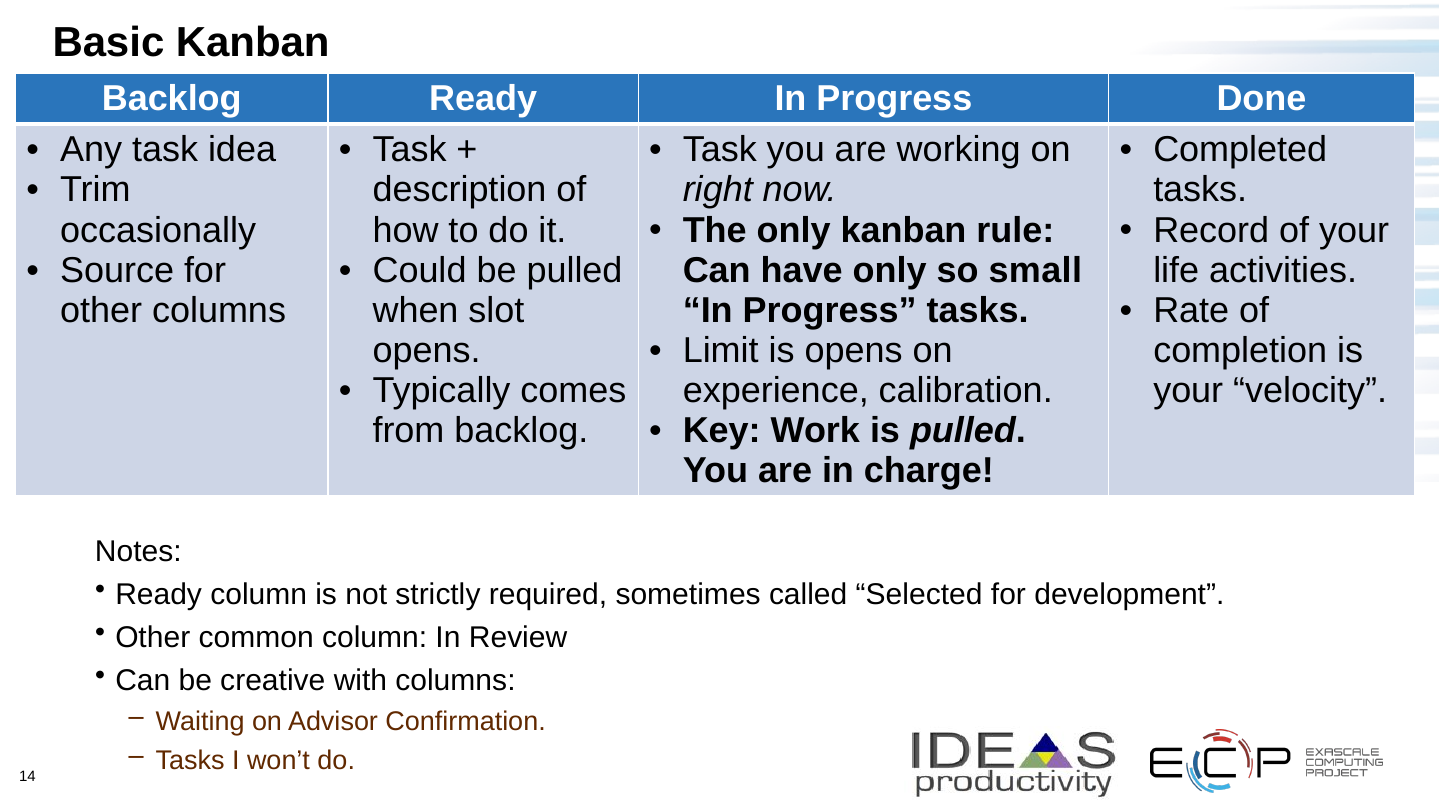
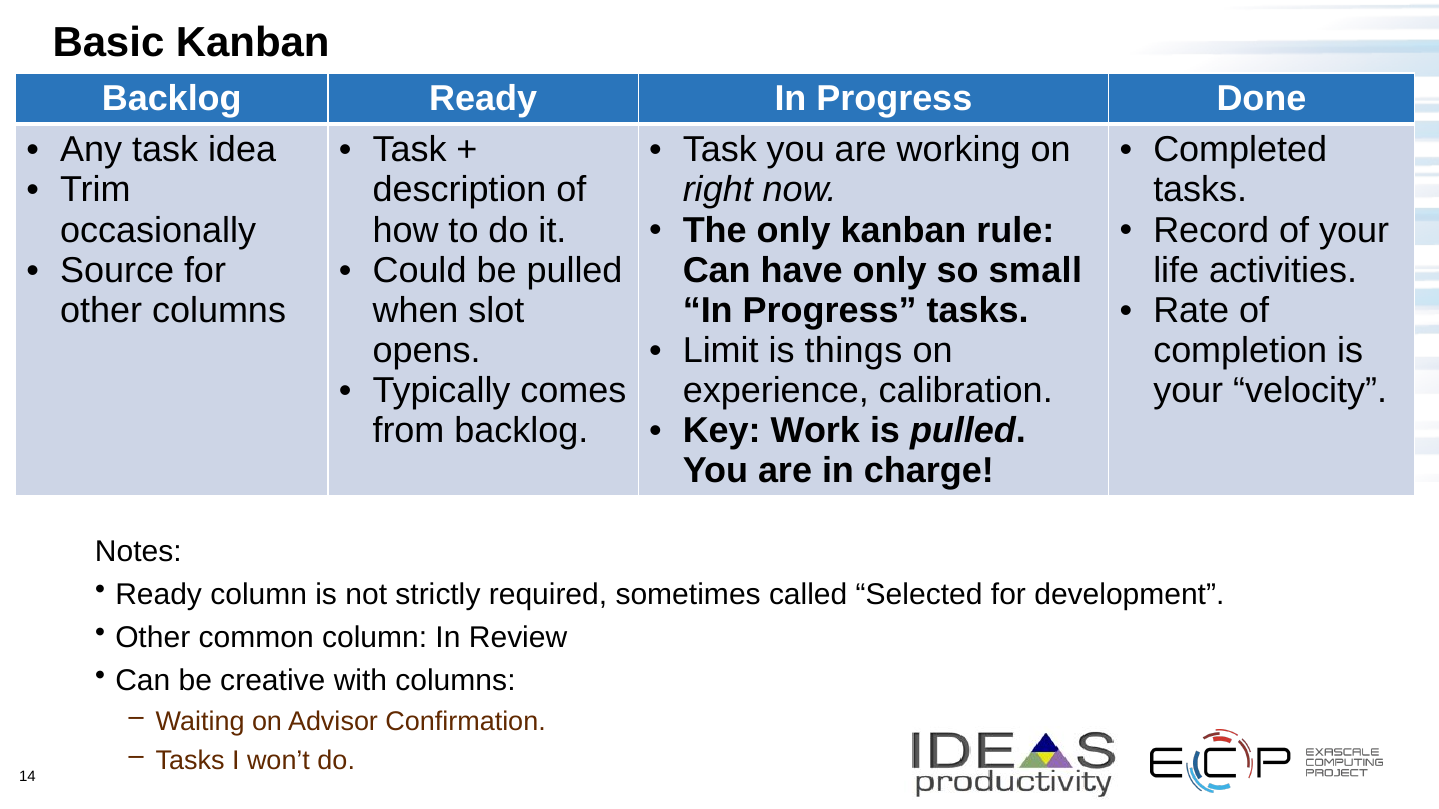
is opens: opens -> things
